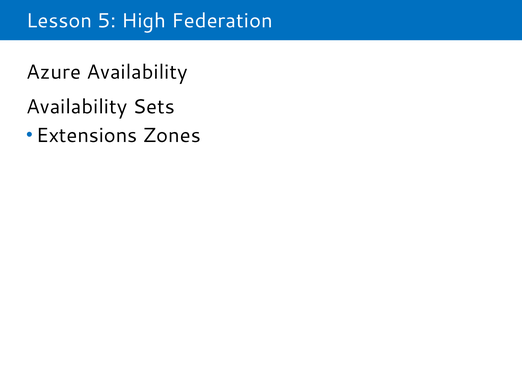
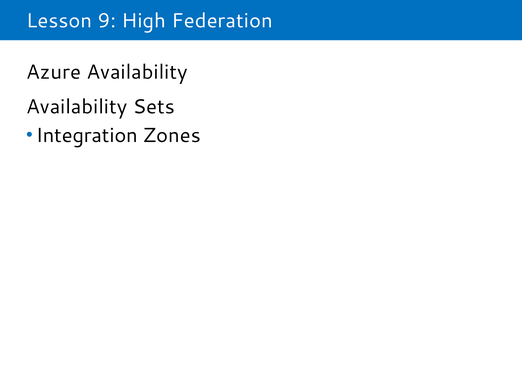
5: 5 -> 9
Extensions: Extensions -> Integration
